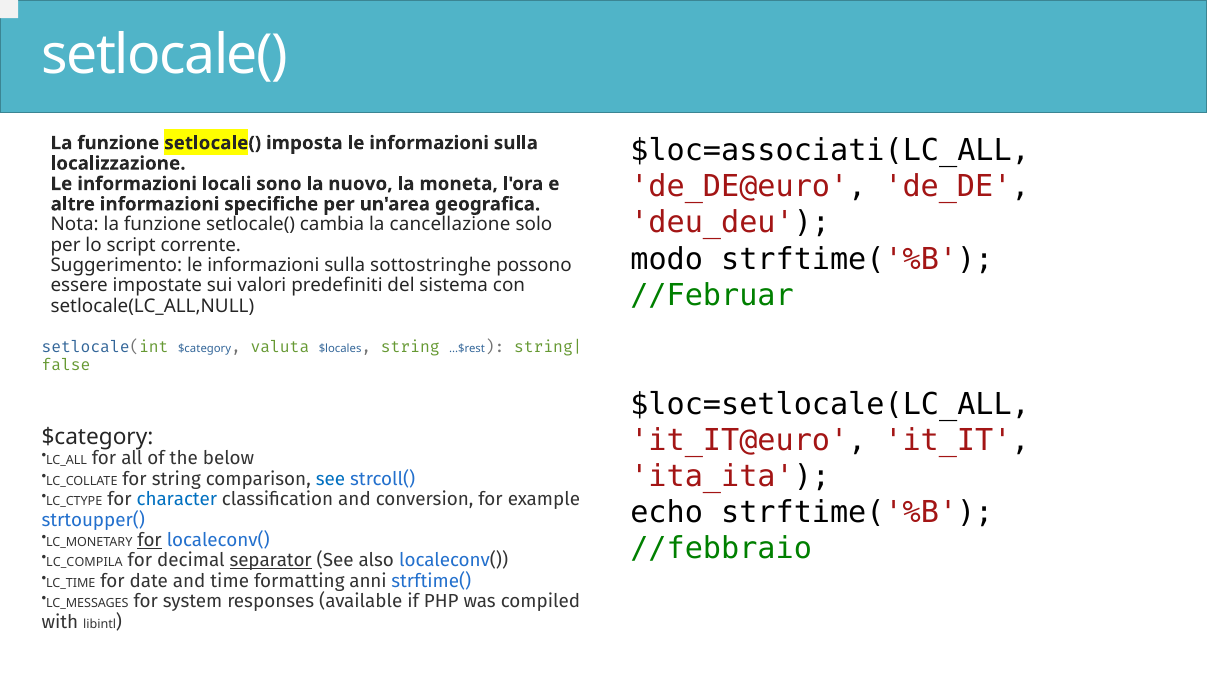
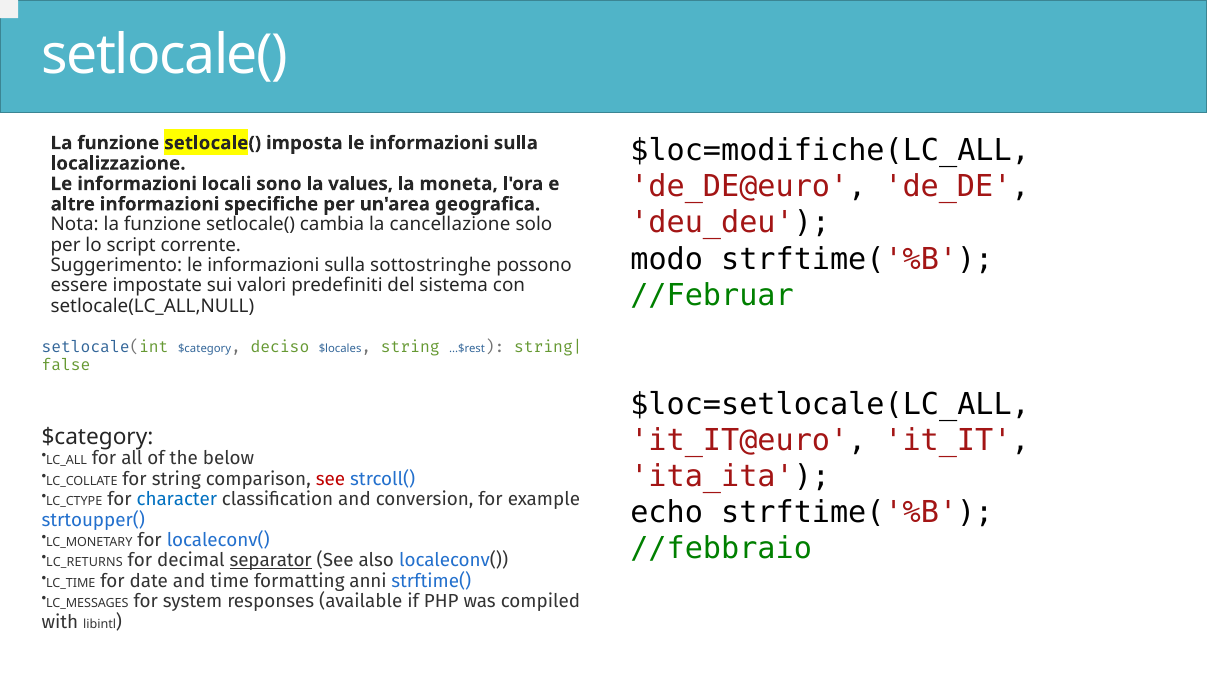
$loc=associati(LC_ALL: $loc=associati(LC_ALL -> $loc=modifiche(LC_ALL
nuovo: nuovo -> values
valuta: valuta -> deciso
see at (331, 479) colour: blue -> red
for at (150, 540) underline: present -> none
LC_COMPILA: LC_COMPILA -> LC_RETURNS
